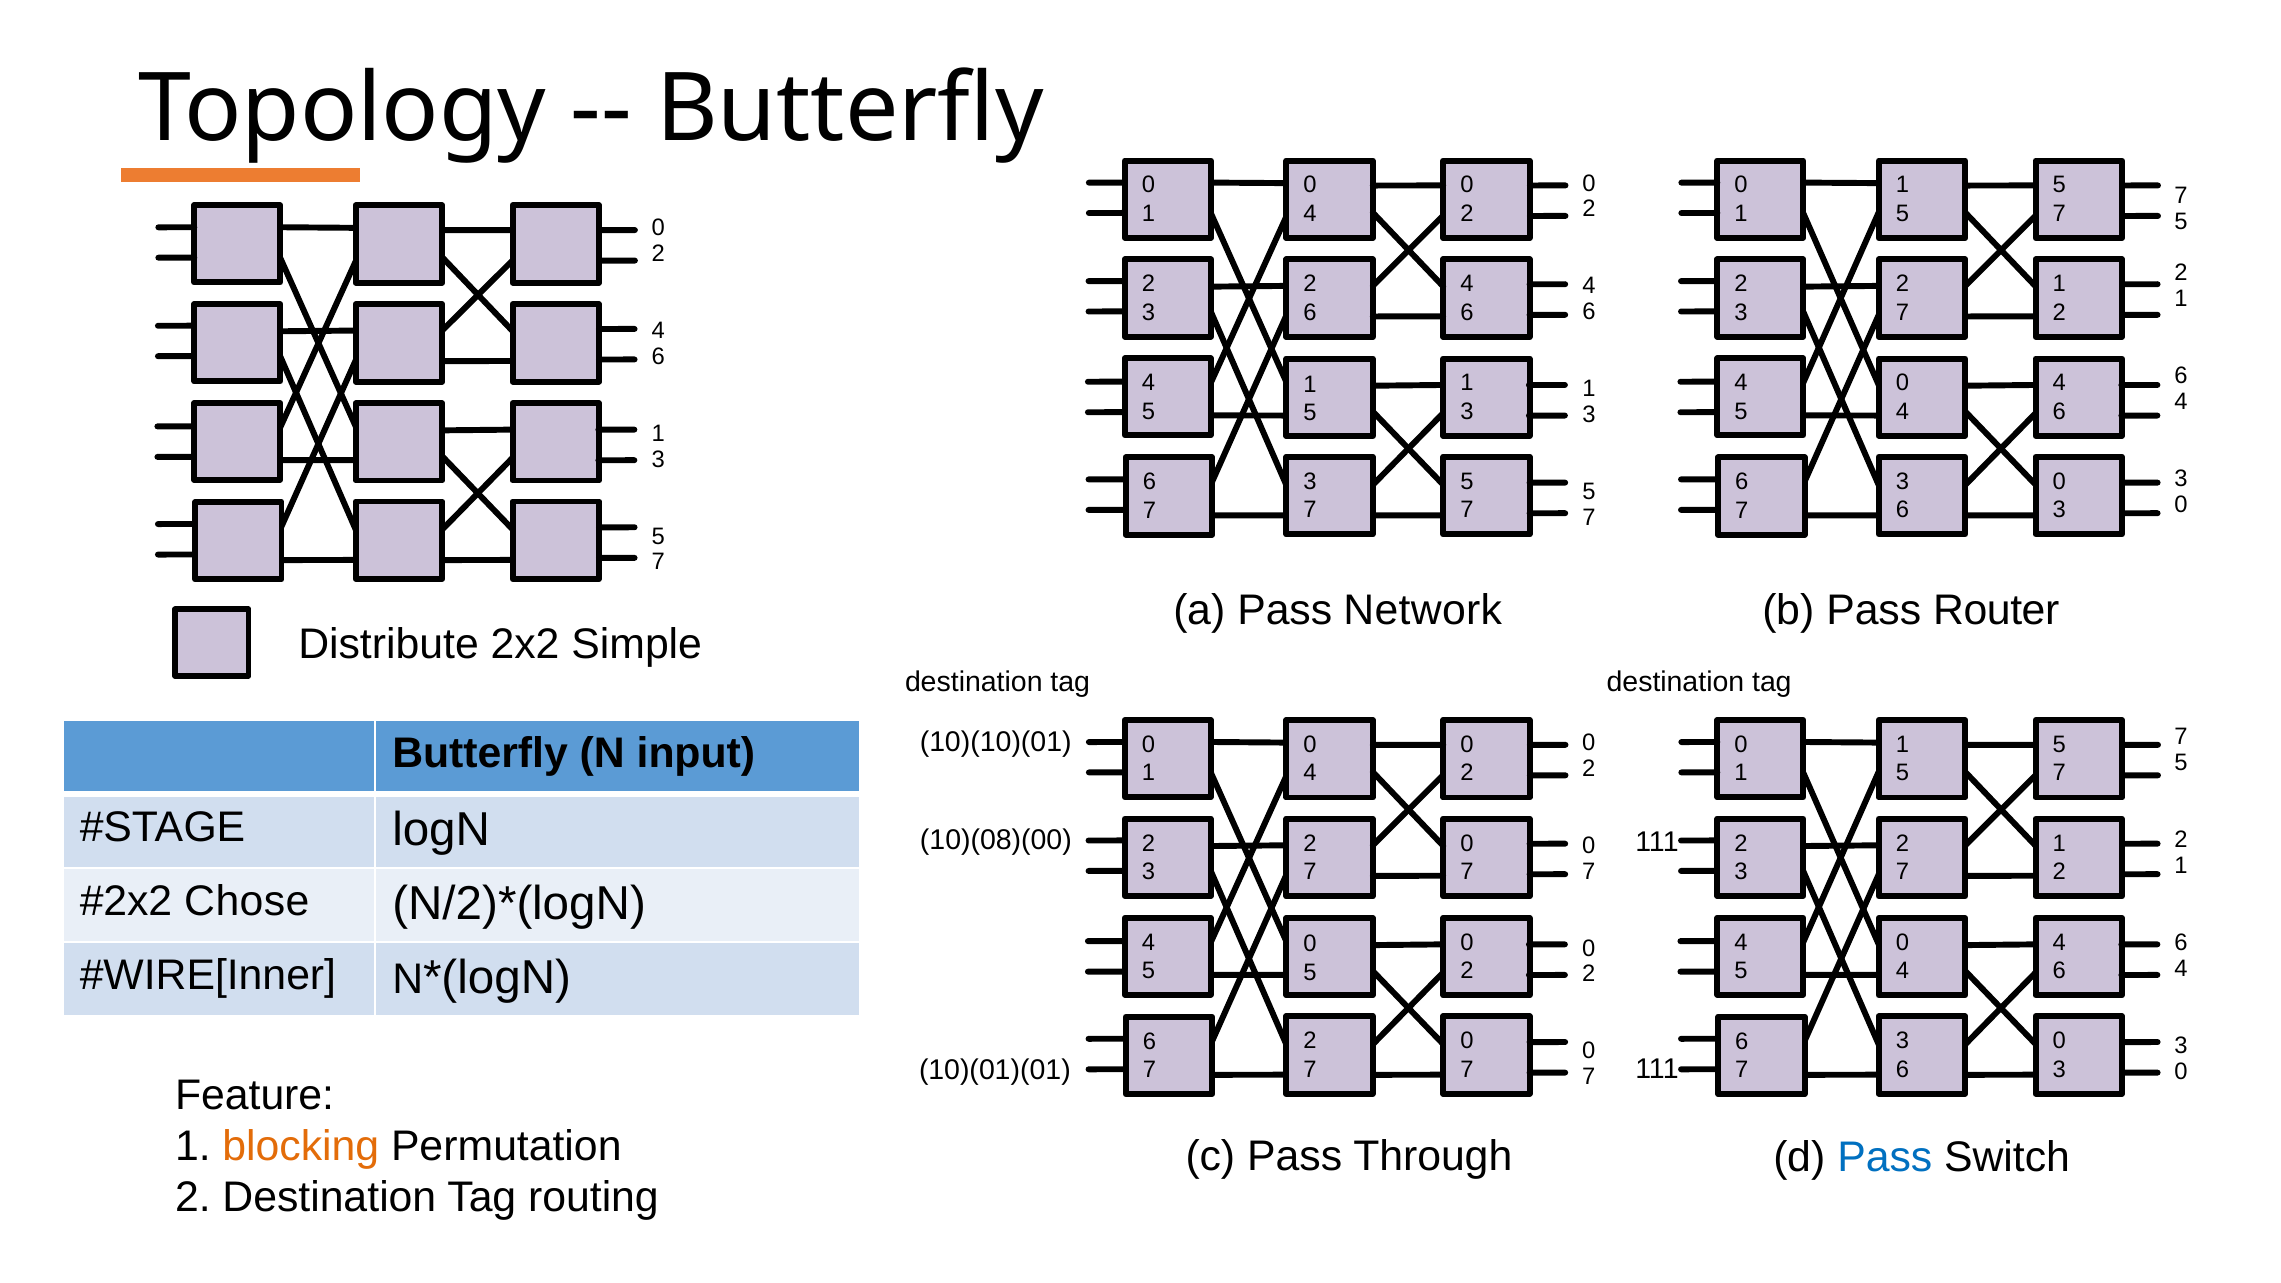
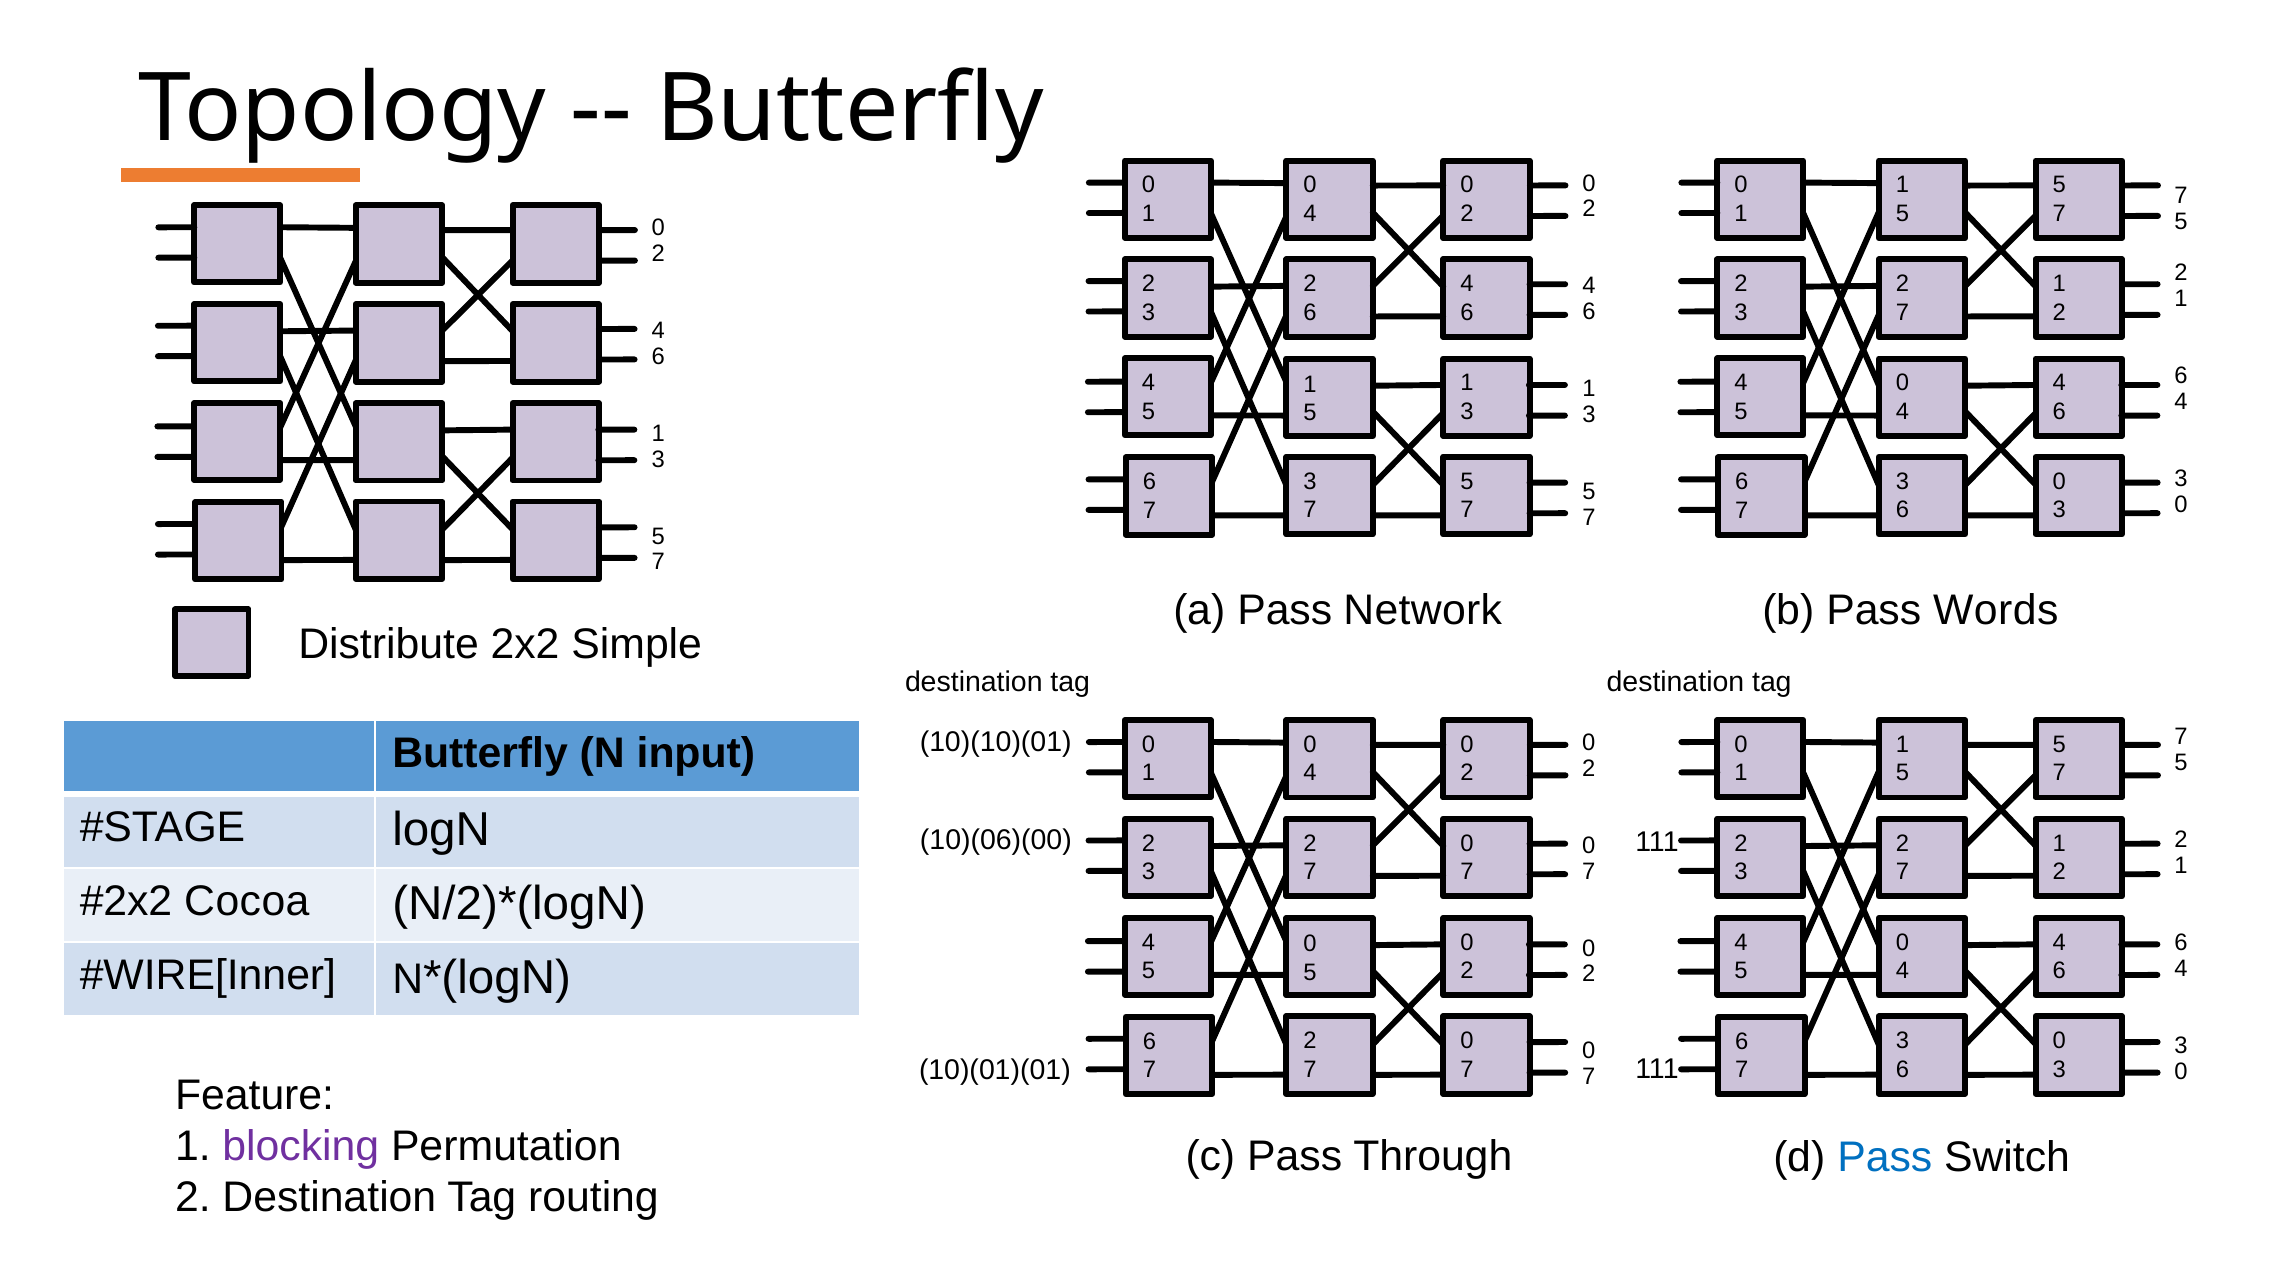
Router: Router -> Words
10)(08)(00: 10)(08)(00 -> 10)(06)(00
Chose: Chose -> Cocoa
blocking colour: orange -> purple
